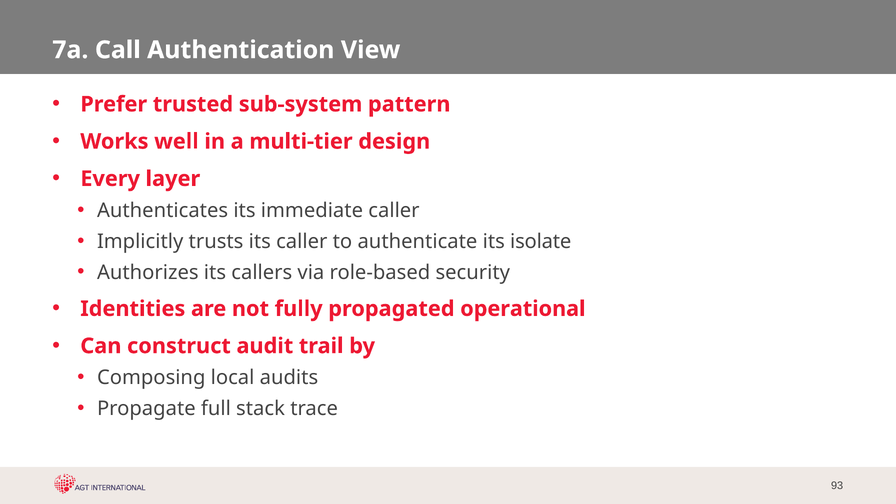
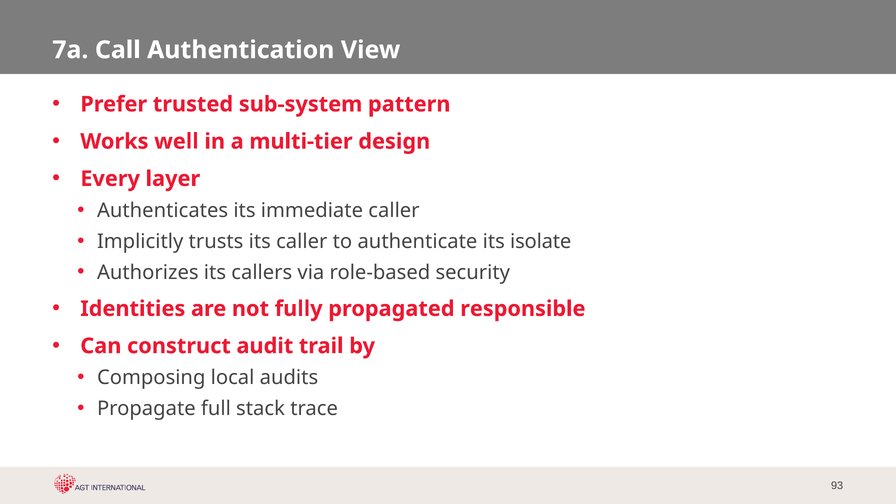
operational: operational -> responsible
